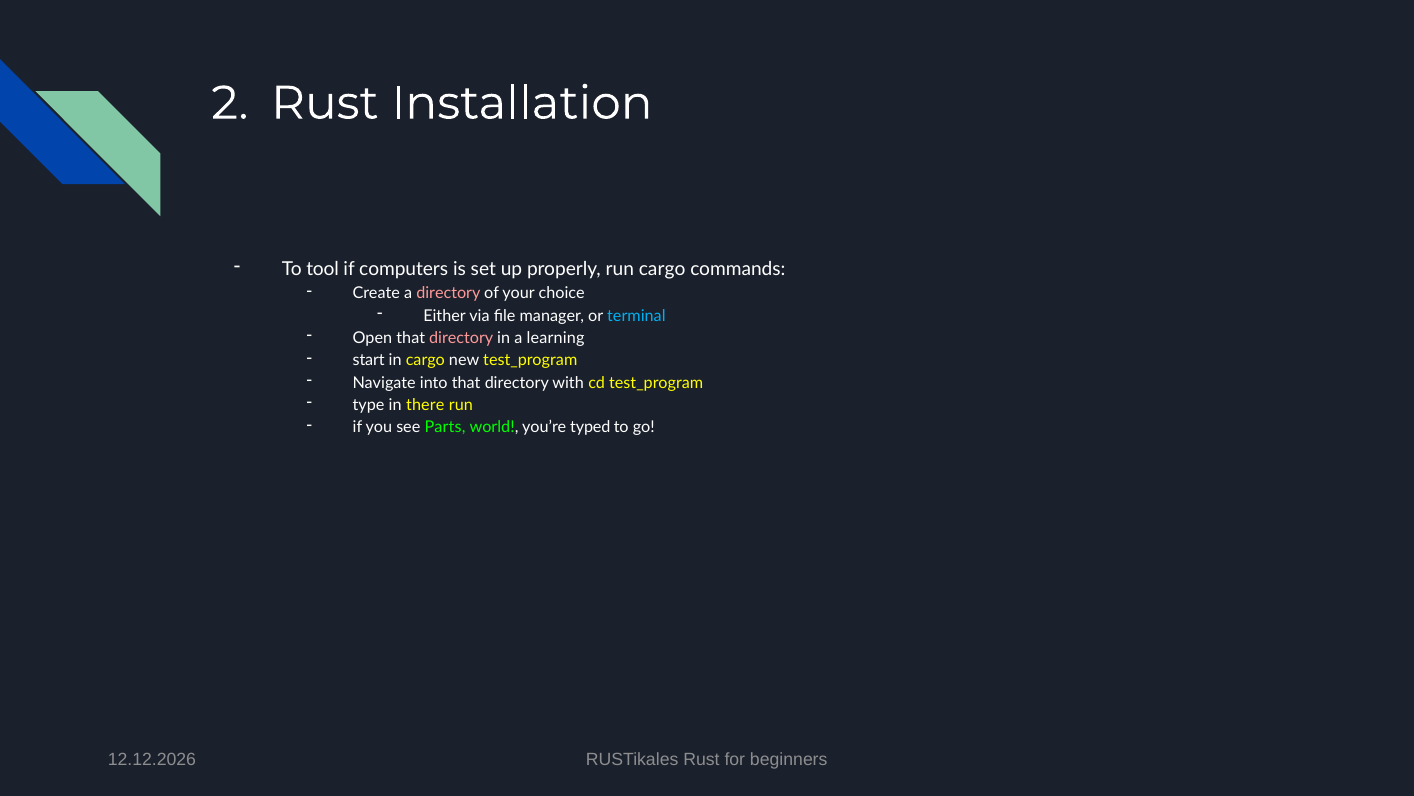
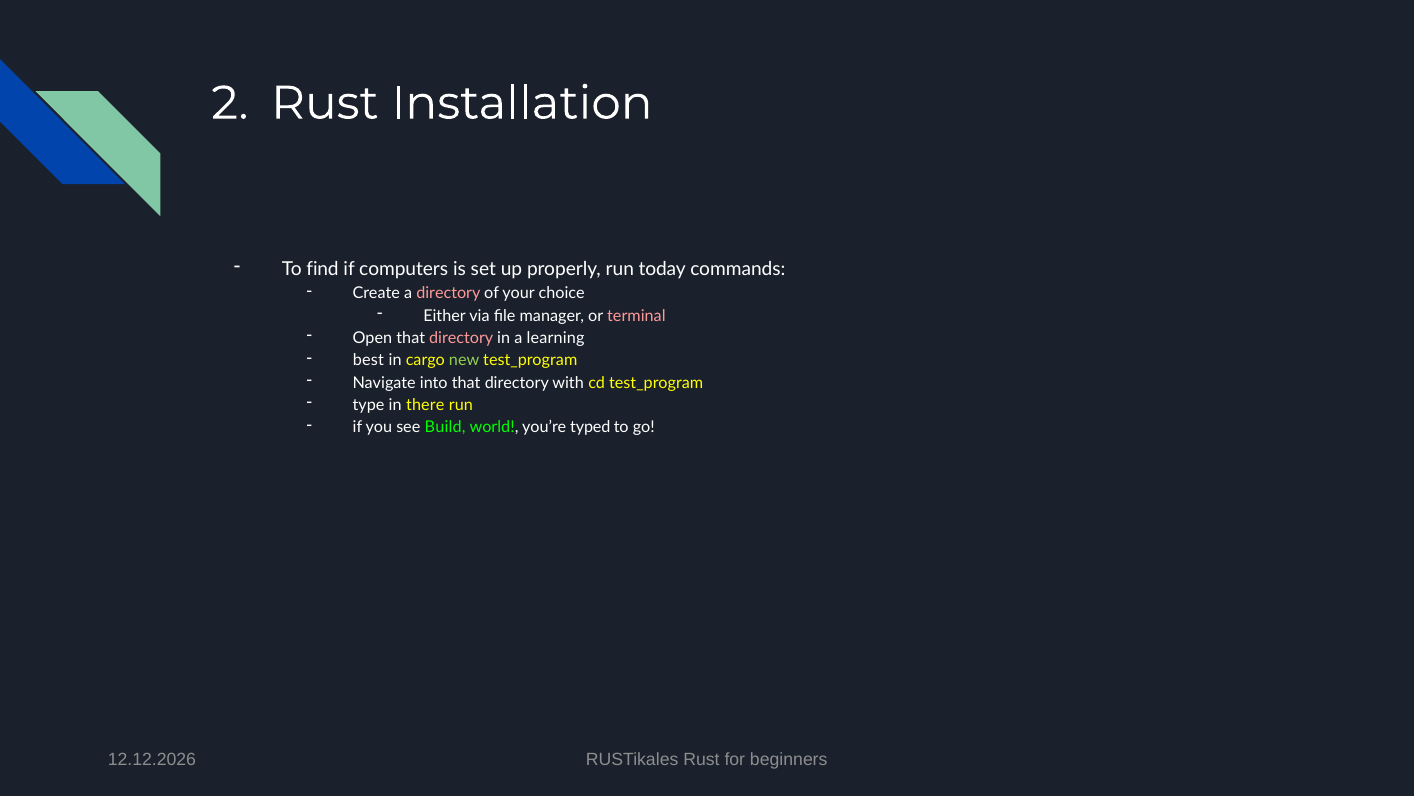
tool: tool -> find
run cargo: cargo -> today
terminal colour: light blue -> pink
start: start -> best
new colour: white -> light green
Parts: Parts -> Build
